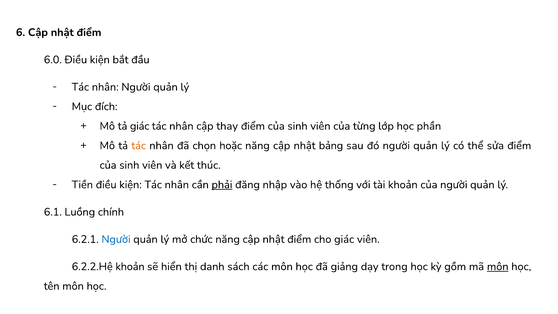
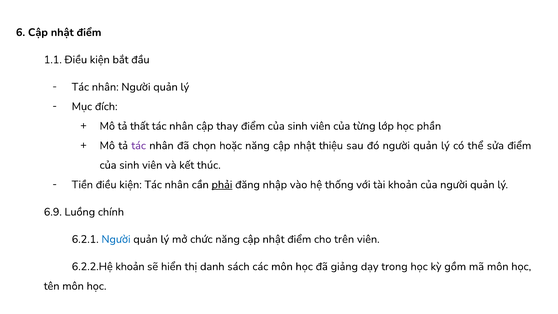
6.0: 6.0 -> 1.1
tả giác: giác -> thất
tác at (139, 146) colour: orange -> purple
bảng: bảng -> thiệu
6.1: 6.1 -> 6.9
cho giác: giác -> trên
môn at (498, 266) underline: present -> none
